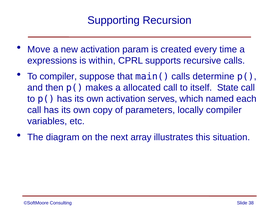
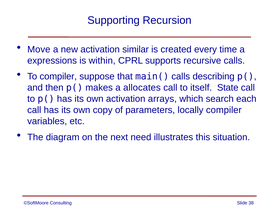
param: param -> similar
determine: determine -> describing
allocated: allocated -> allocates
serves: serves -> arrays
named: named -> search
array: array -> need
